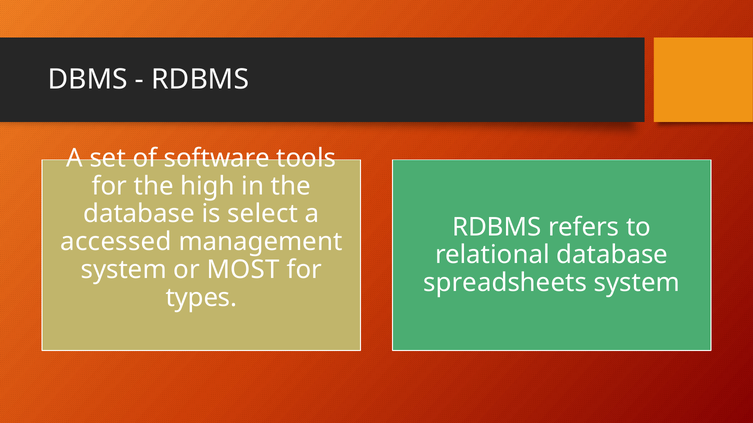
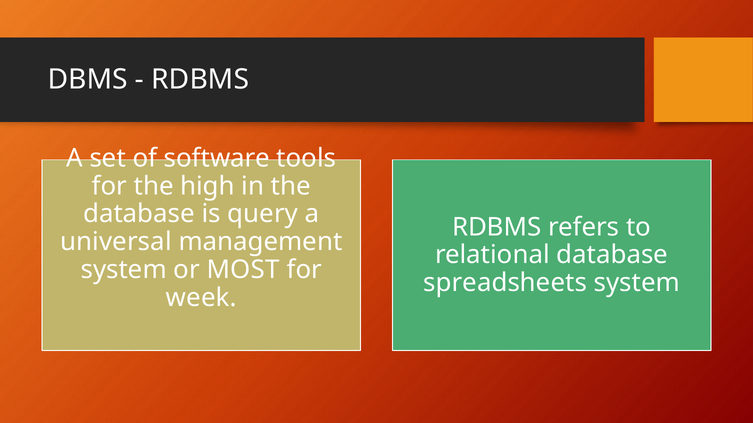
select: select -> query
accessed: accessed -> universal
types: types -> week
